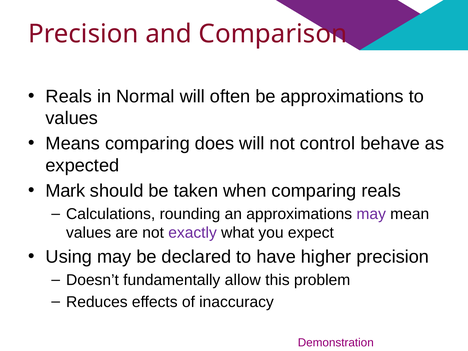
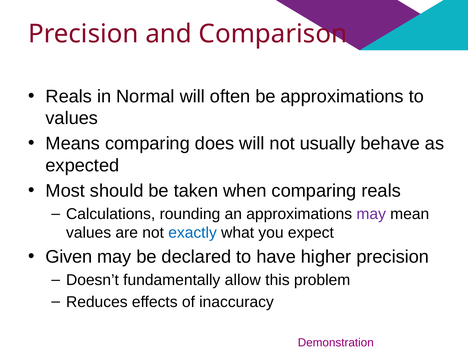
control: control -> usually
Mark: Mark -> Most
exactly colour: purple -> blue
Using: Using -> Given
